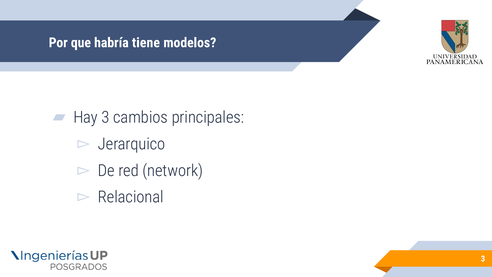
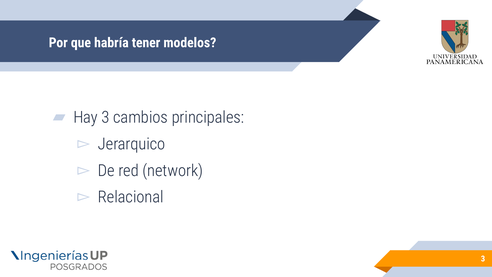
tiene: tiene -> tener
